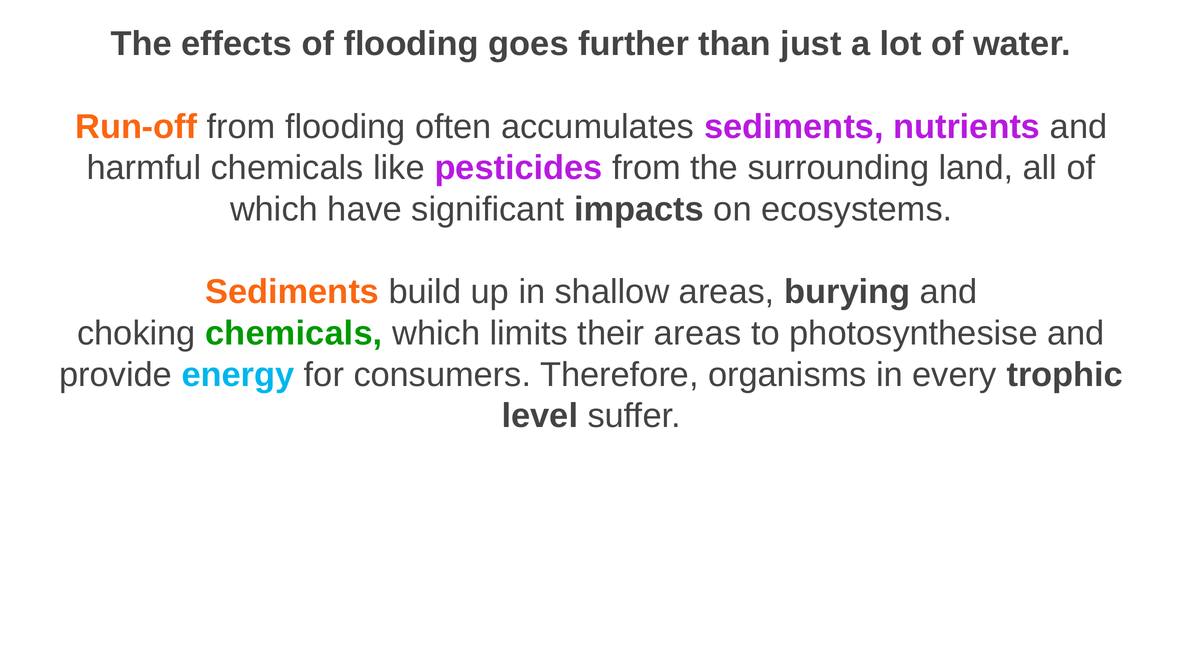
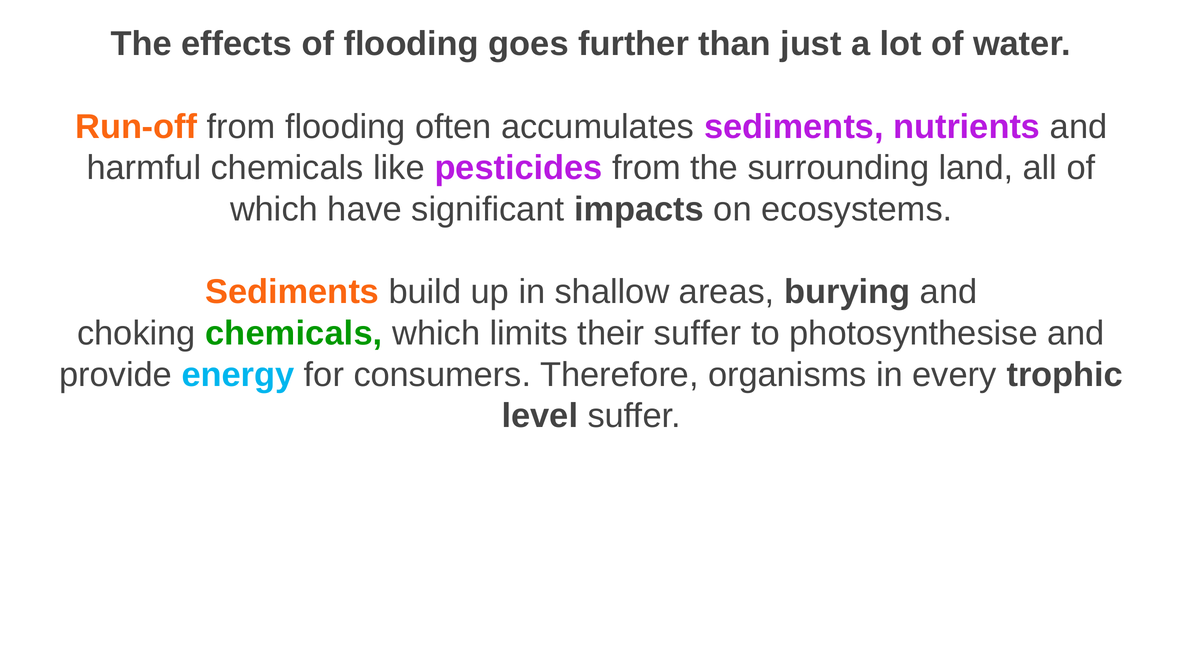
their areas: areas -> suffer
